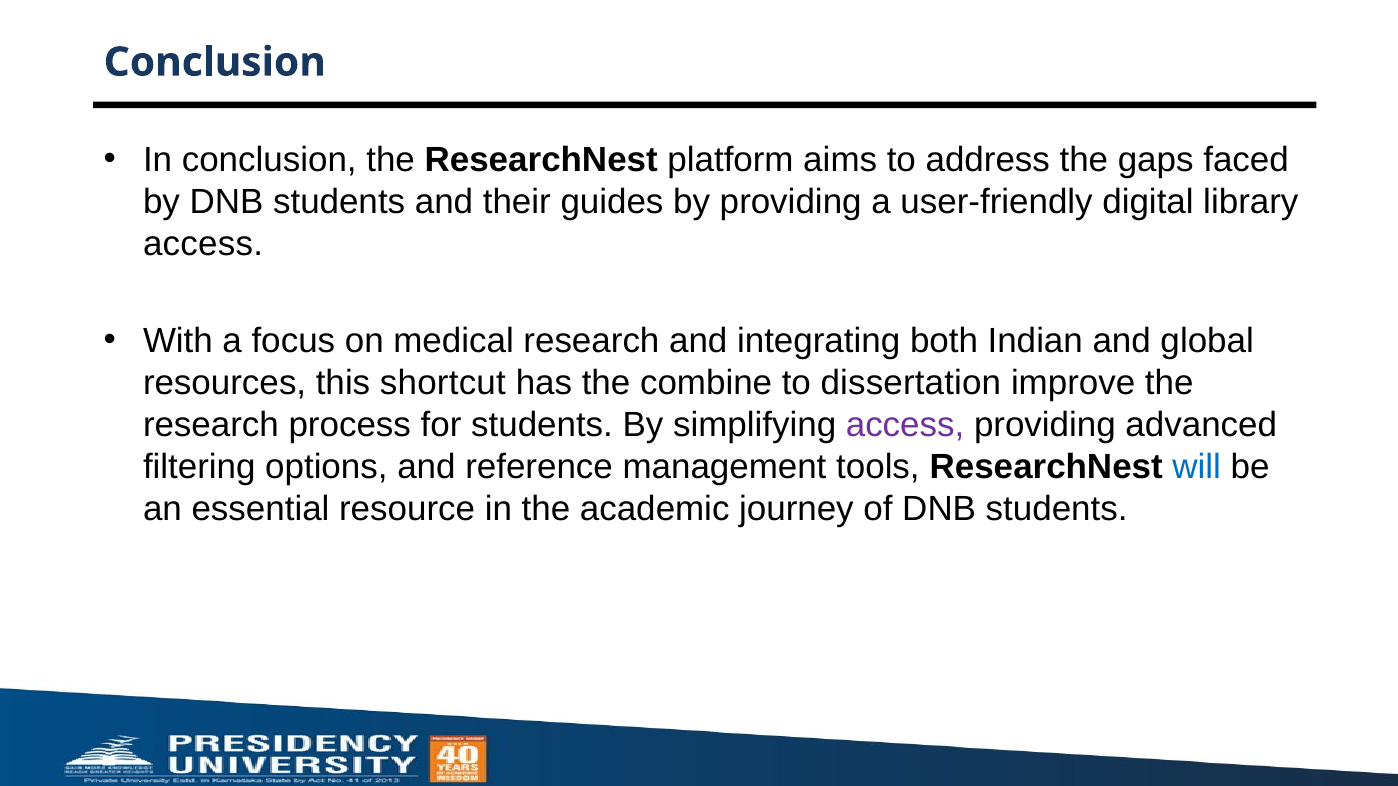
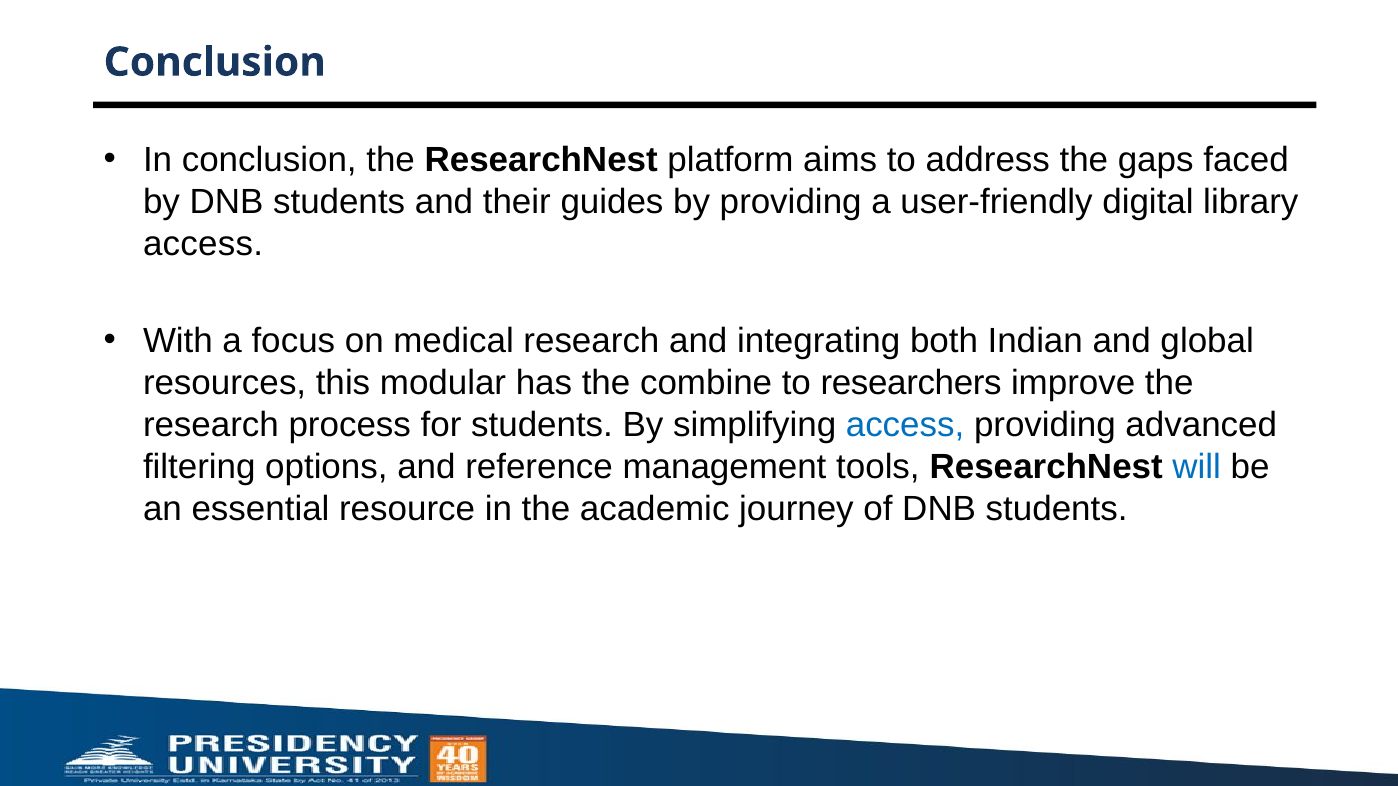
shortcut: shortcut -> modular
dissertation: dissertation -> researchers
access at (905, 425) colour: purple -> blue
